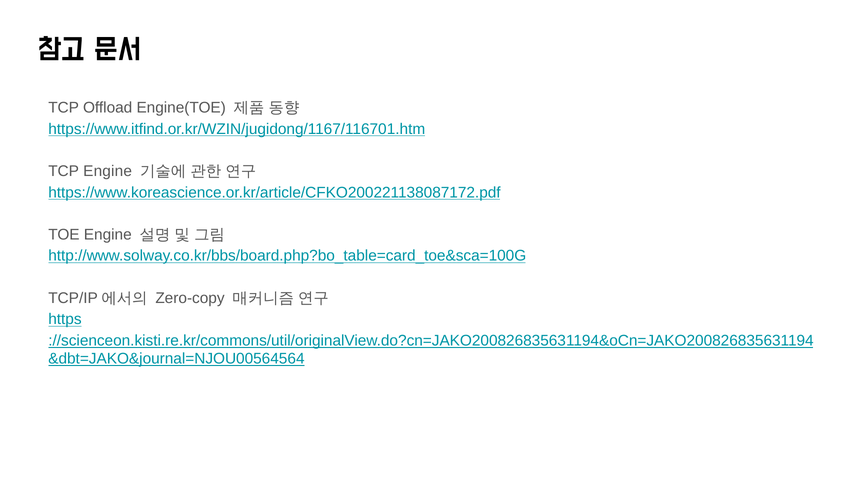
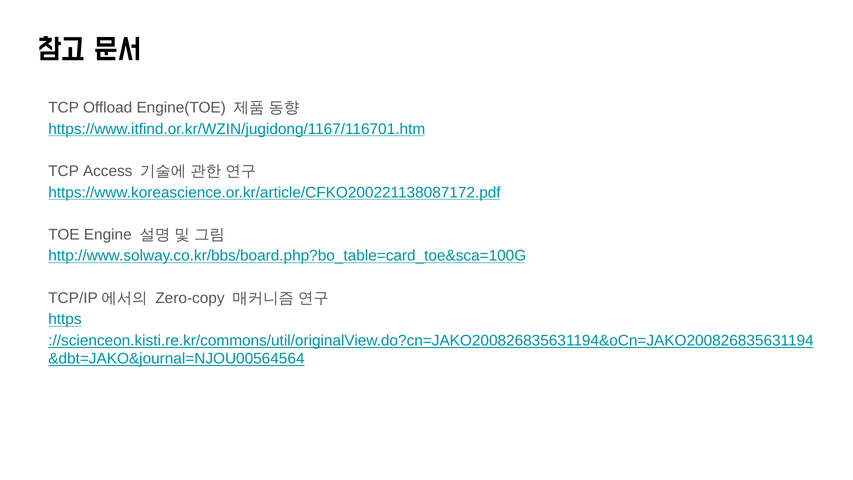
TCP Engine: Engine -> Access
